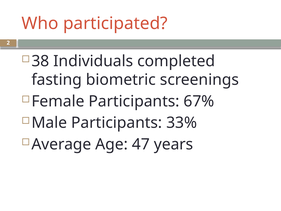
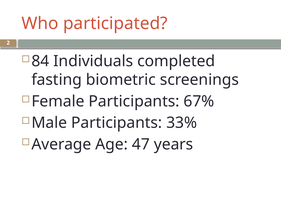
38: 38 -> 84
